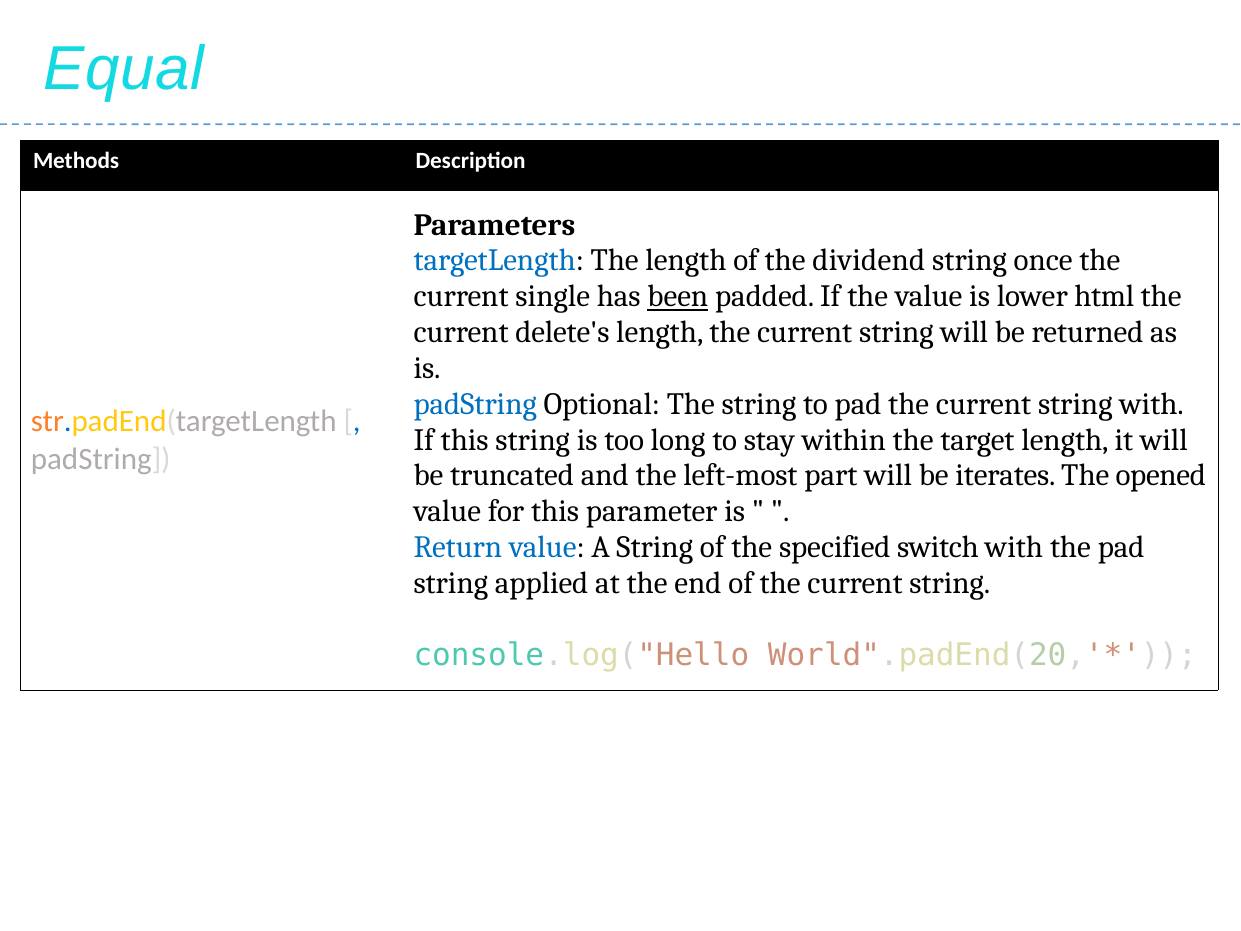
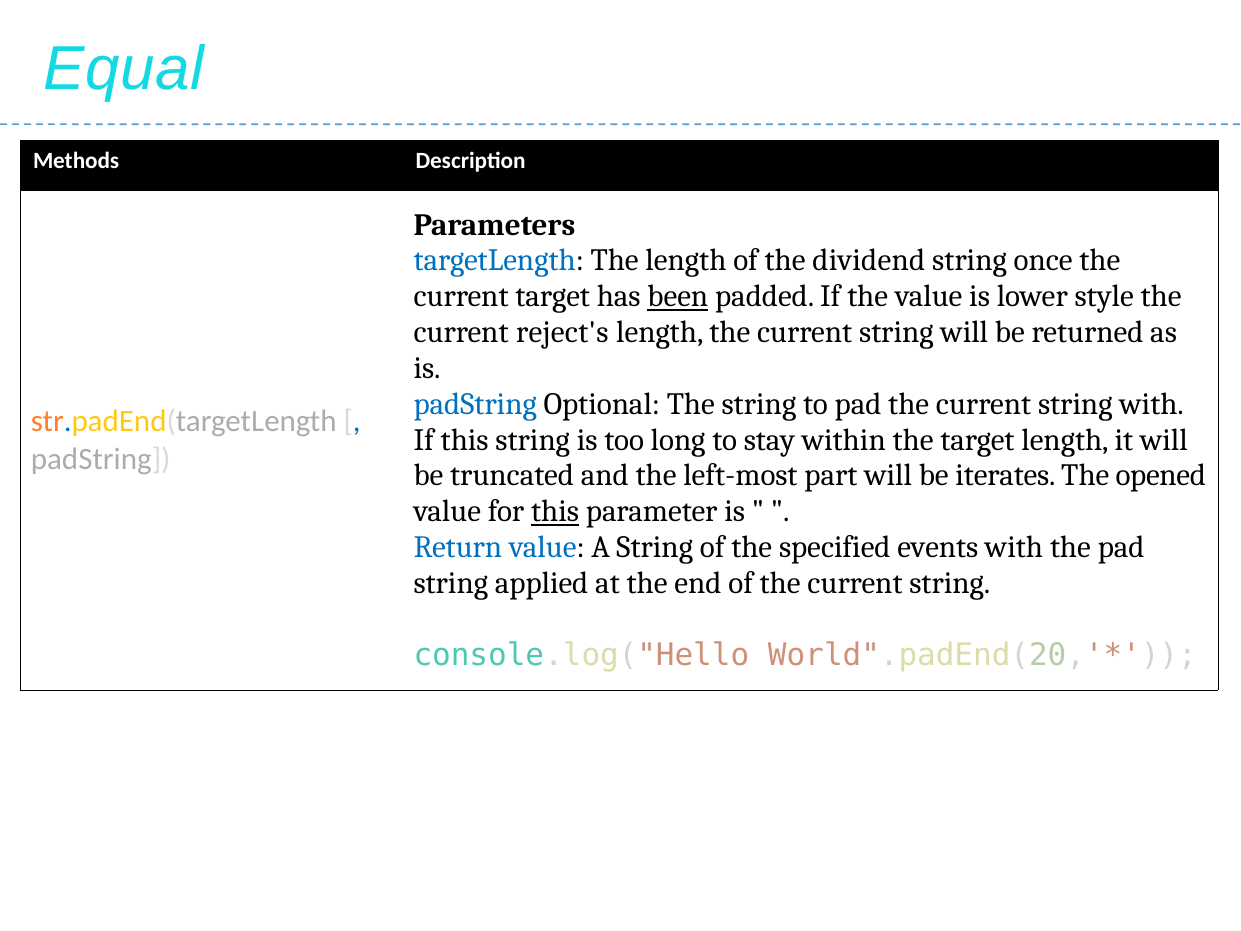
current single: single -> target
html: html -> style
delete's: delete's -> reject's
this at (555, 511) underline: none -> present
switch: switch -> events
